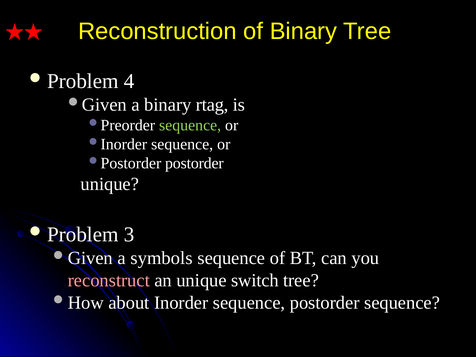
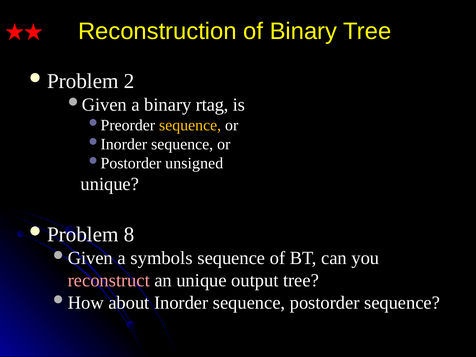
4: 4 -> 2
sequence at (190, 125) colour: light green -> yellow
postorder at (194, 163): postorder -> unsigned
3: 3 -> 8
switch: switch -> output
